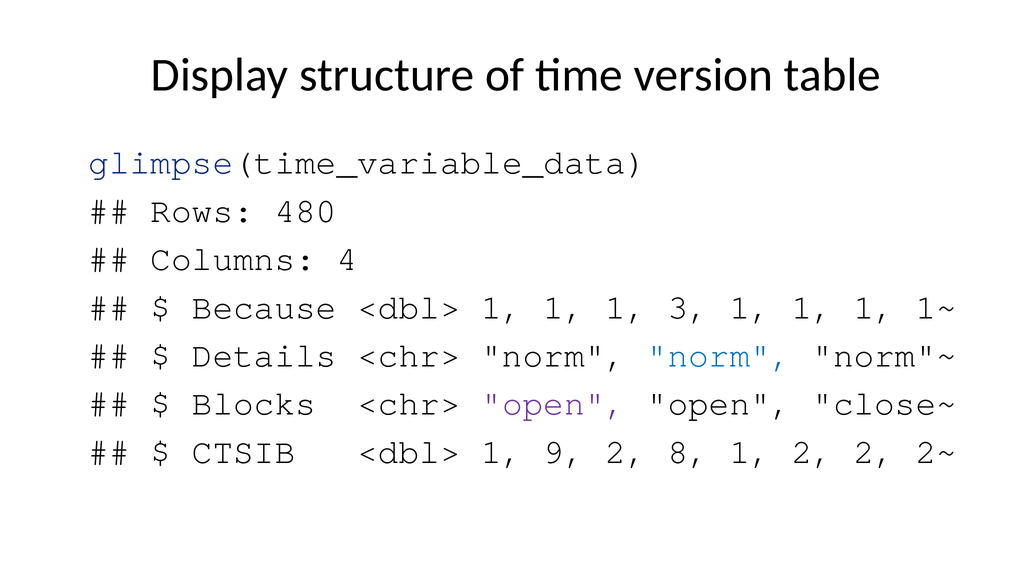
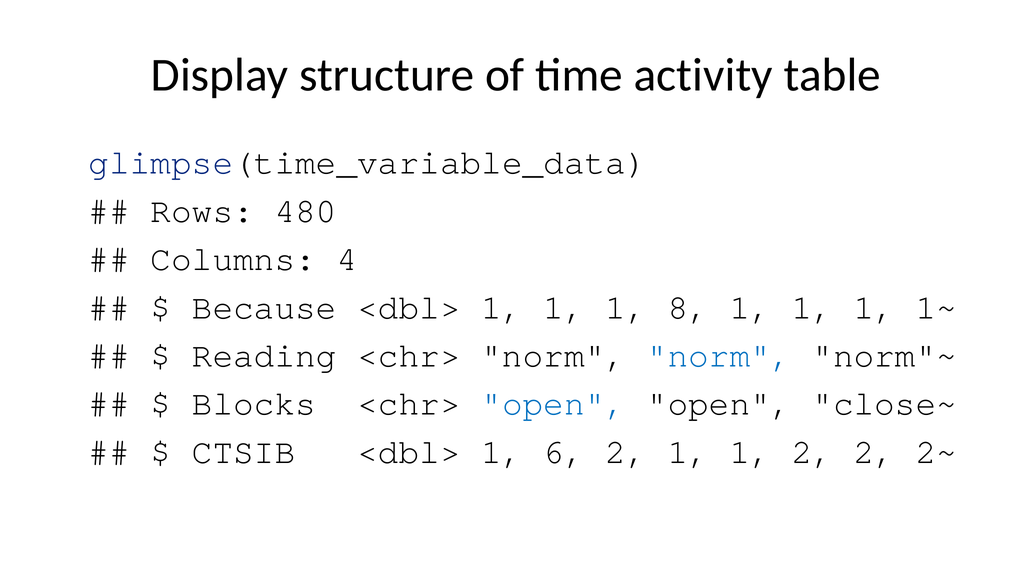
version: version -> activity
3: 3 -> 8
Details: Details -> Reading
open at (554, 404) colour: purple -> blue
9: 9 -> 6
2 8: 8 -> 1
